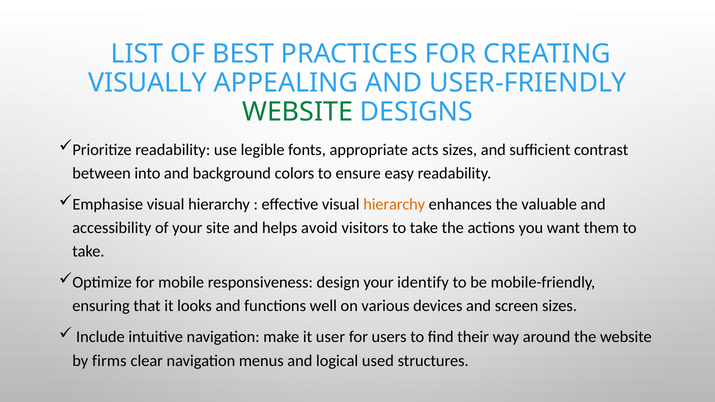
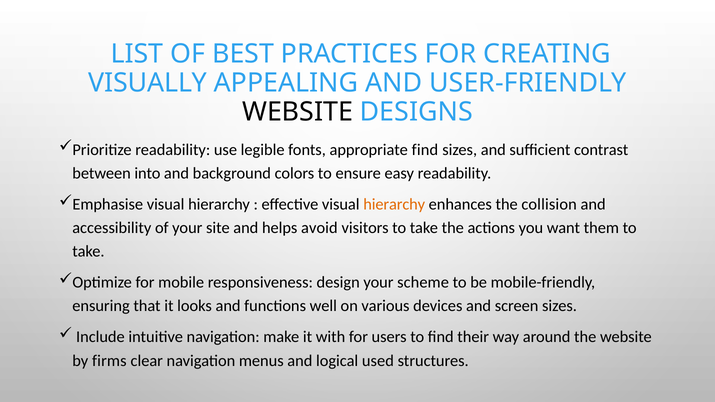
WEBSITE at (298, 112) colour: green -> black
appropriate acts: acts -> find
valuable: valuable -> collision
identify: identify -> scheme
user: user -> with
